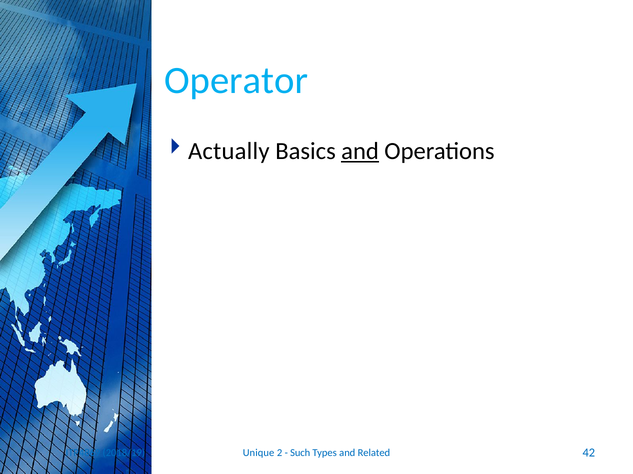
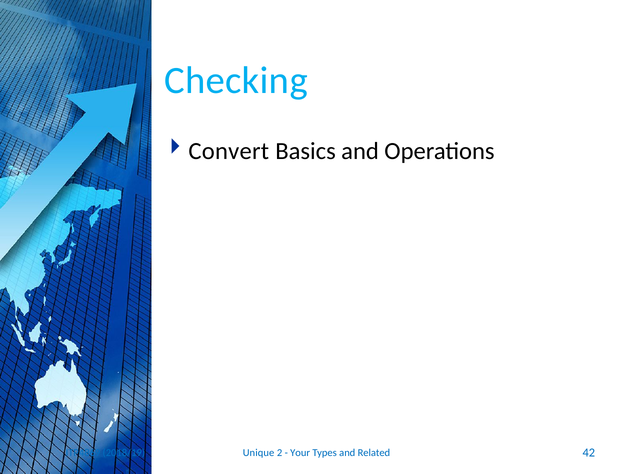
Operator: Operator -> Checking
Actually: Actually -> Convert
and at (360, 151) underline: present -> none
Such: Such -> Your
